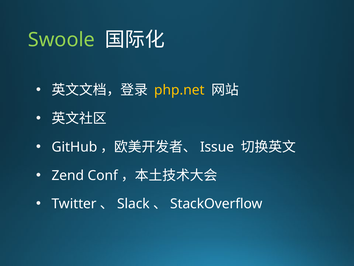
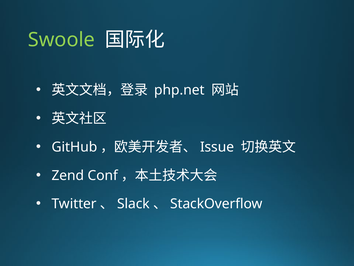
php.net colour: yellow -> white
